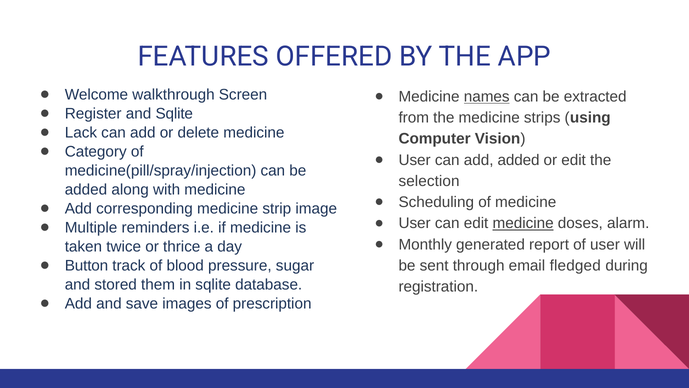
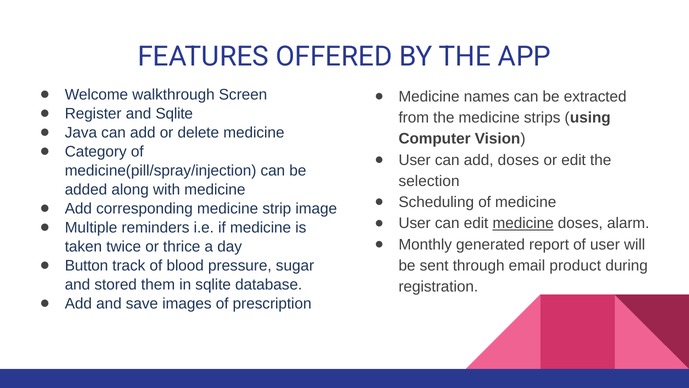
names underline: present -> none
Lack: Lack -> Java
add added: added -> doses
fledged: fledged -> product
